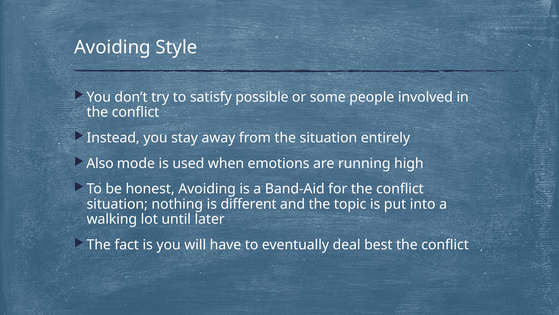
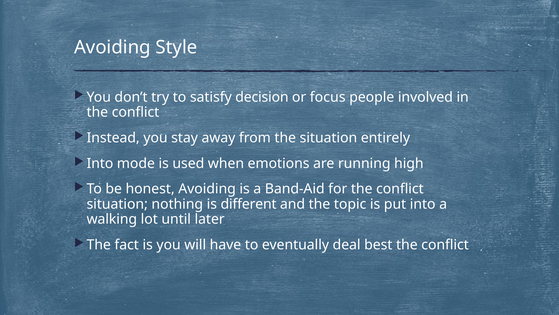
possible: possible -> decision
some: some -> focus
Also at (100, 163): Also -> Into
